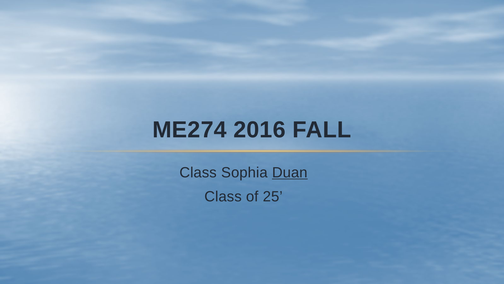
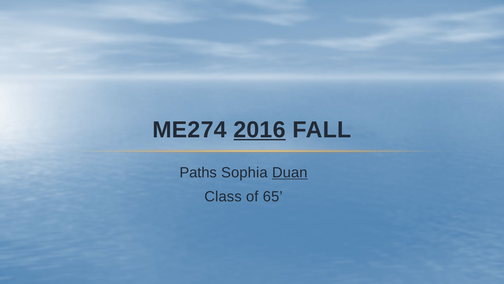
2016 underline: none -> present
Class at (198, 172): Class -> Paths
25: 25 -> 65
